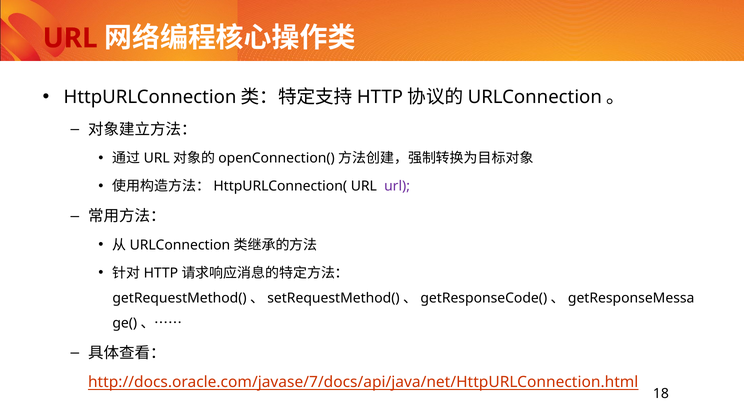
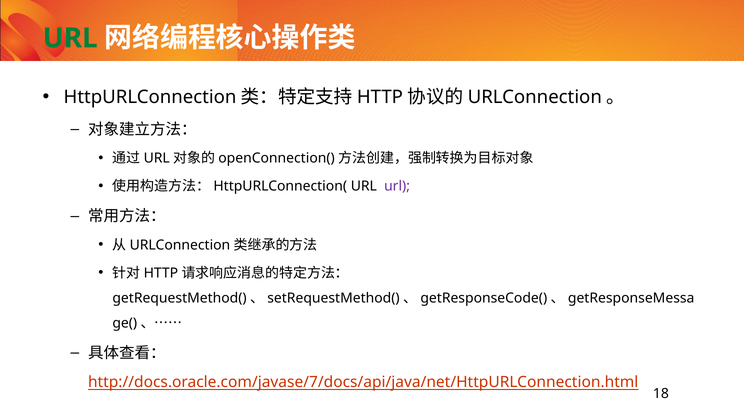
URL at (70, 38) colour: red -> green
